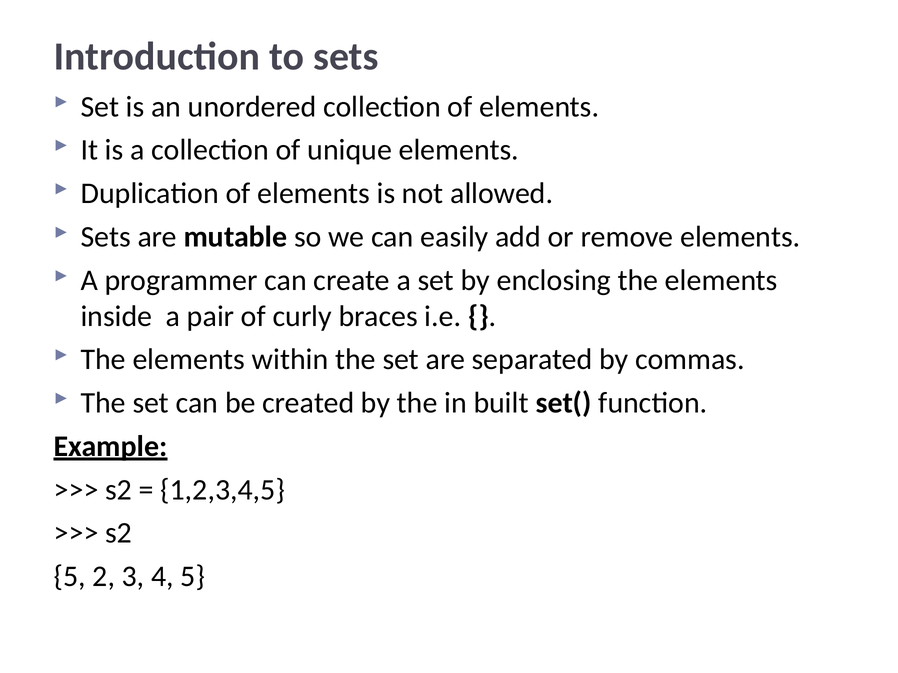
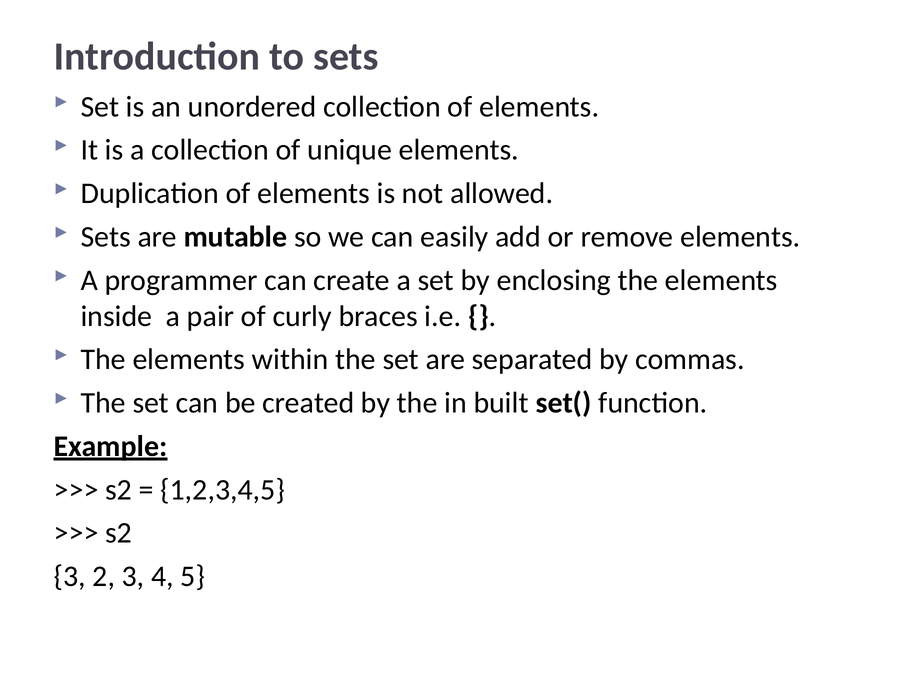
5 at (70, 577): 5 -> 3
